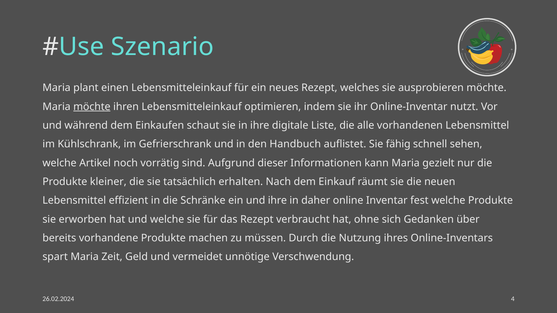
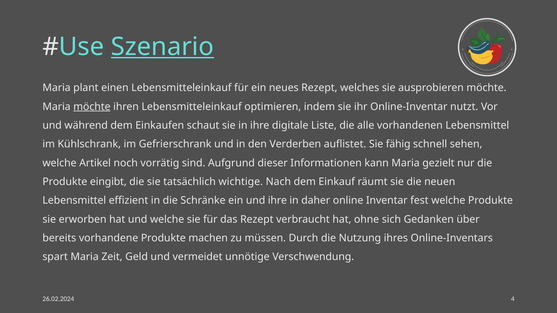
Szenario underline: none -> present
Handbuch: Handbuch -> Verderben
kleiner: kleiner -> eingibt
erhalten: erhalten -> wichtige
